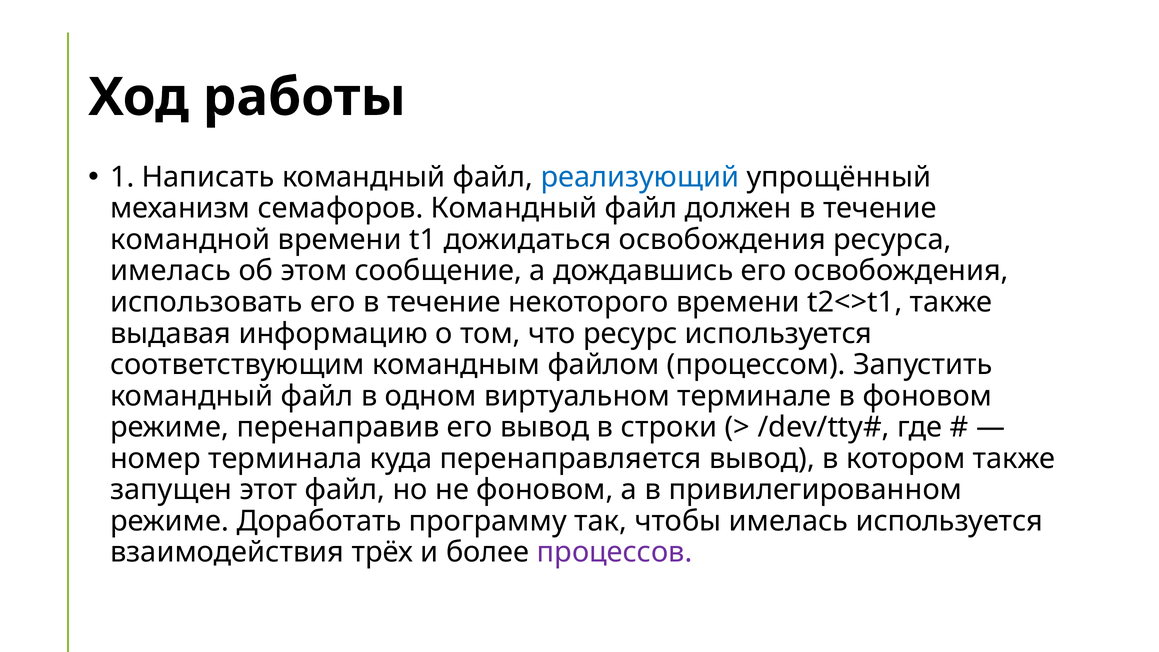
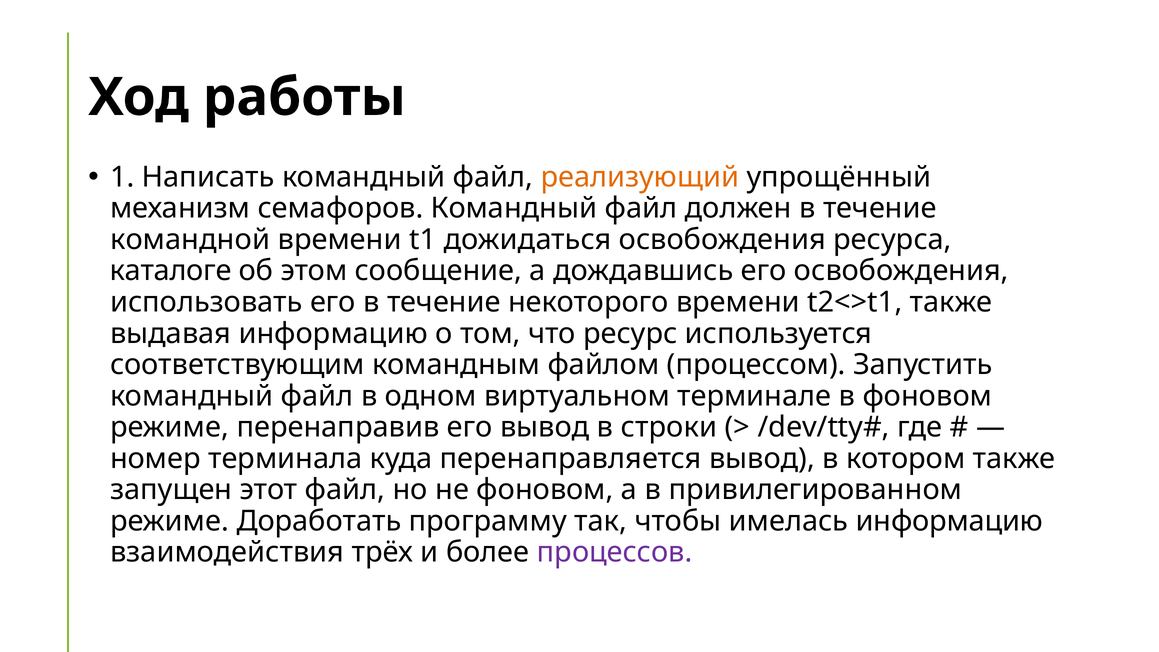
реализующий colour: blue -> orange
имелась at (171, 271): имелась -> каталоге
имелась используется: используется -> информацию
